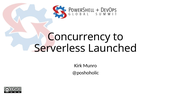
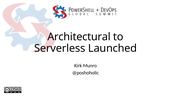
Concurrency: Concurrency -> Architectural
